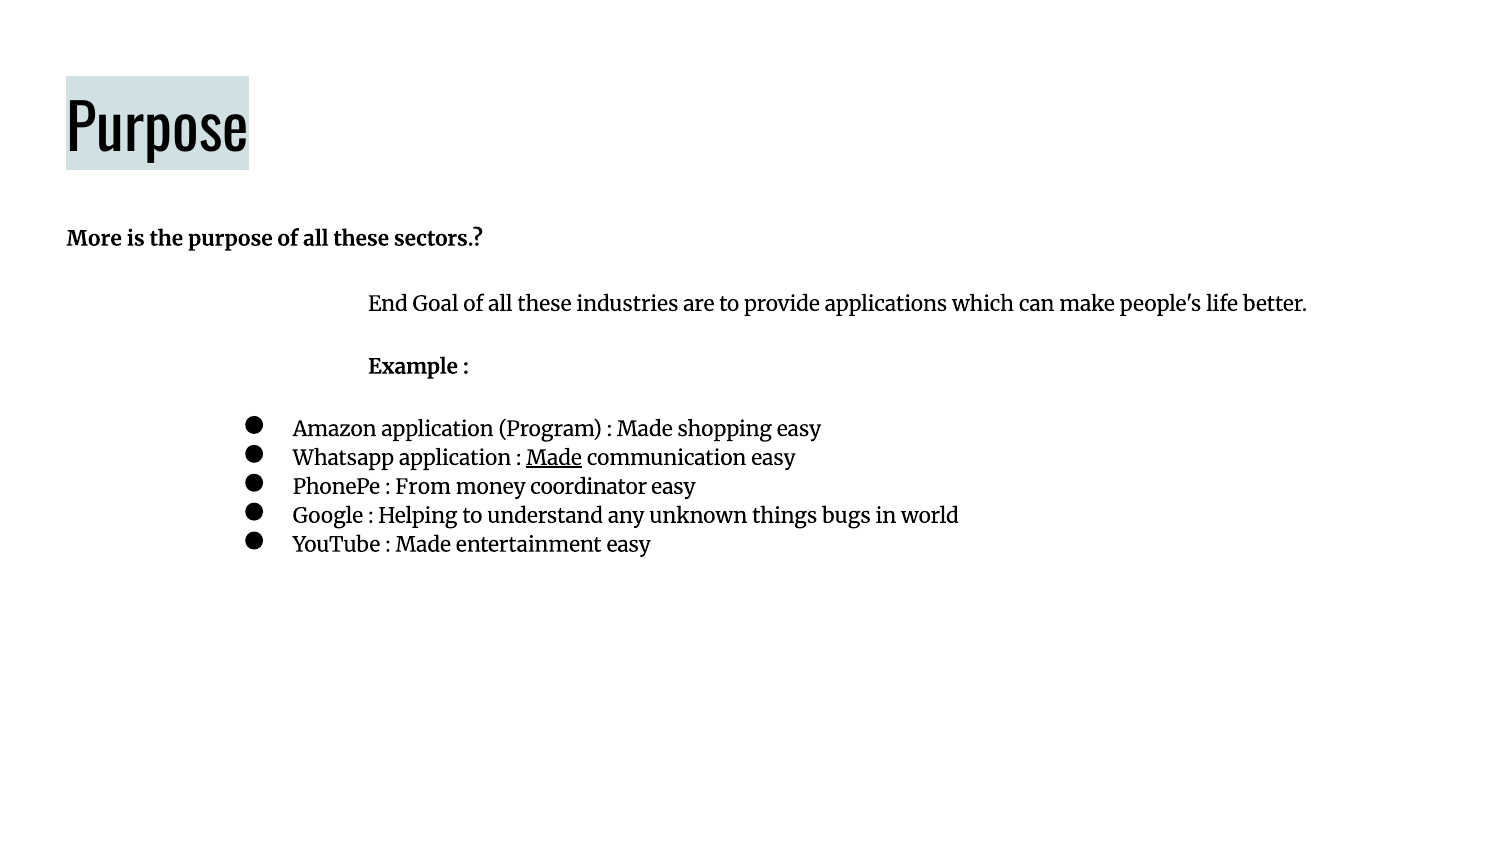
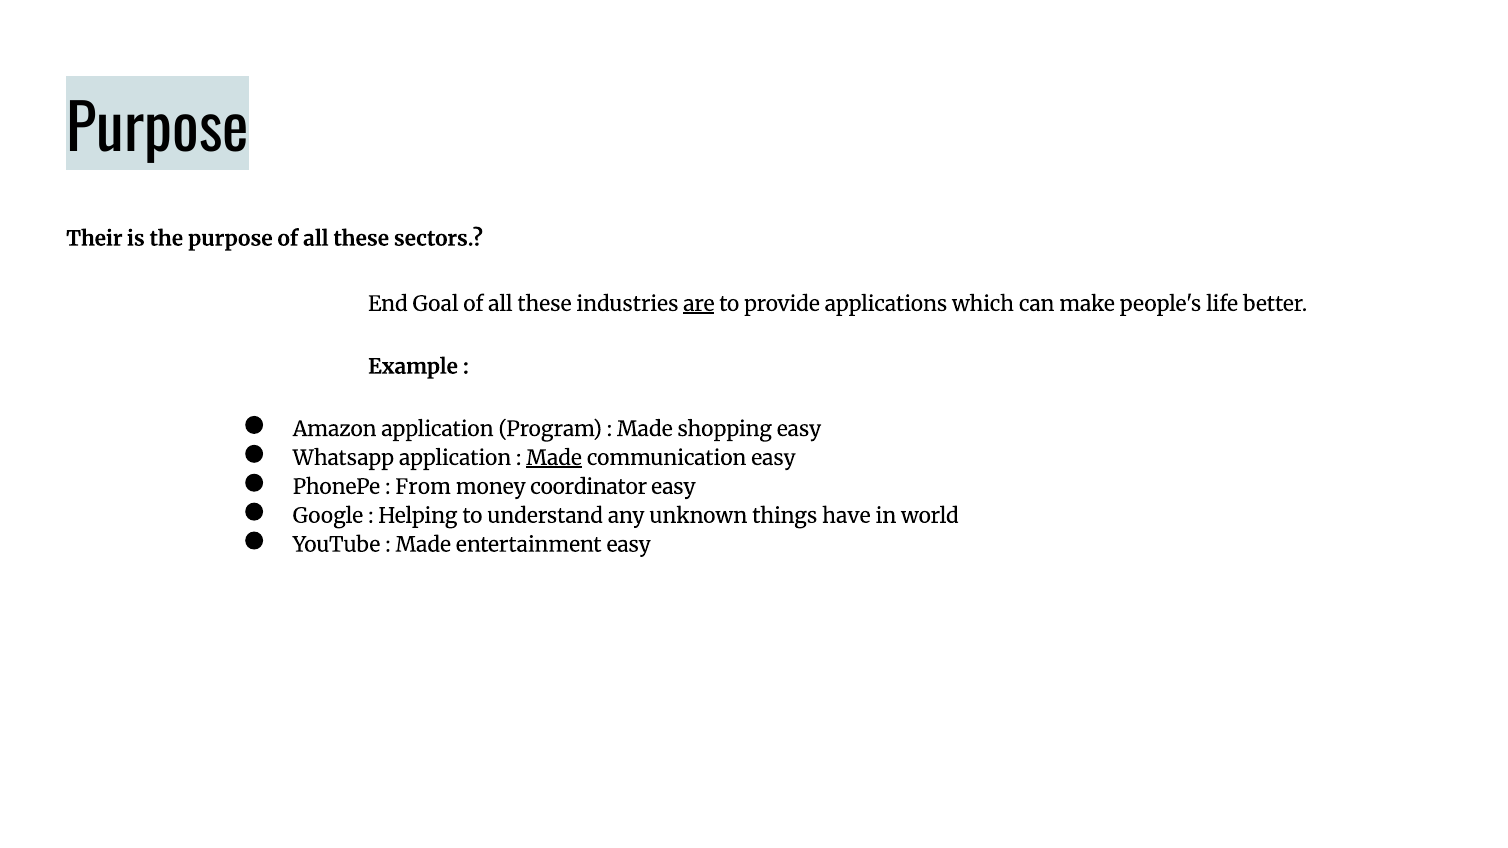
More: More -> Their
are underline: none -> present
bugs: bugs -> have
